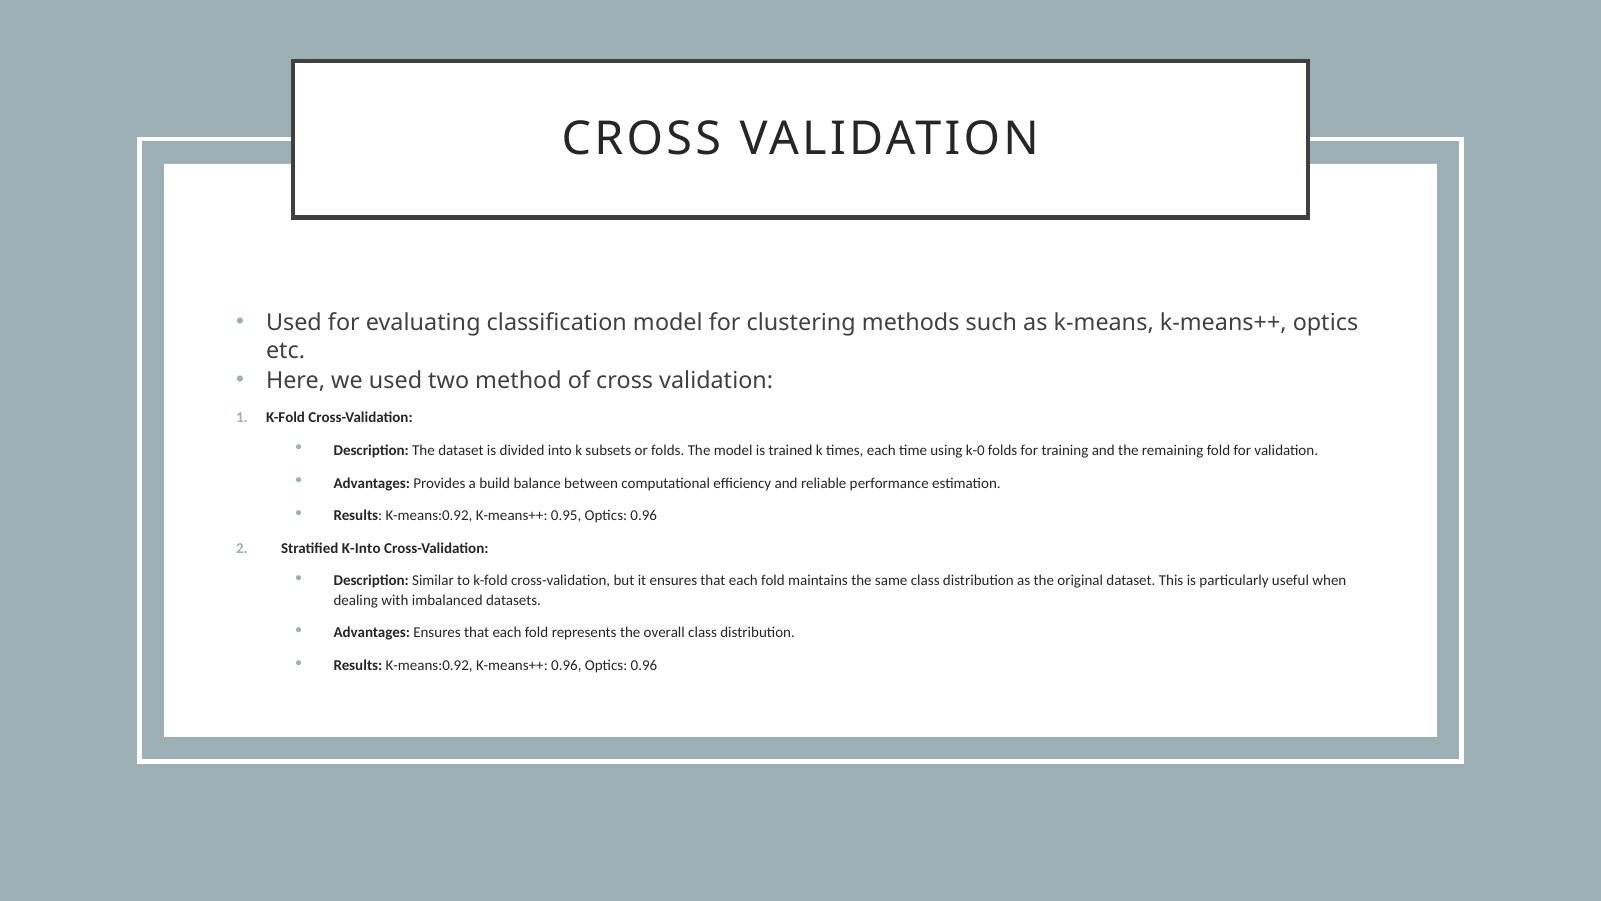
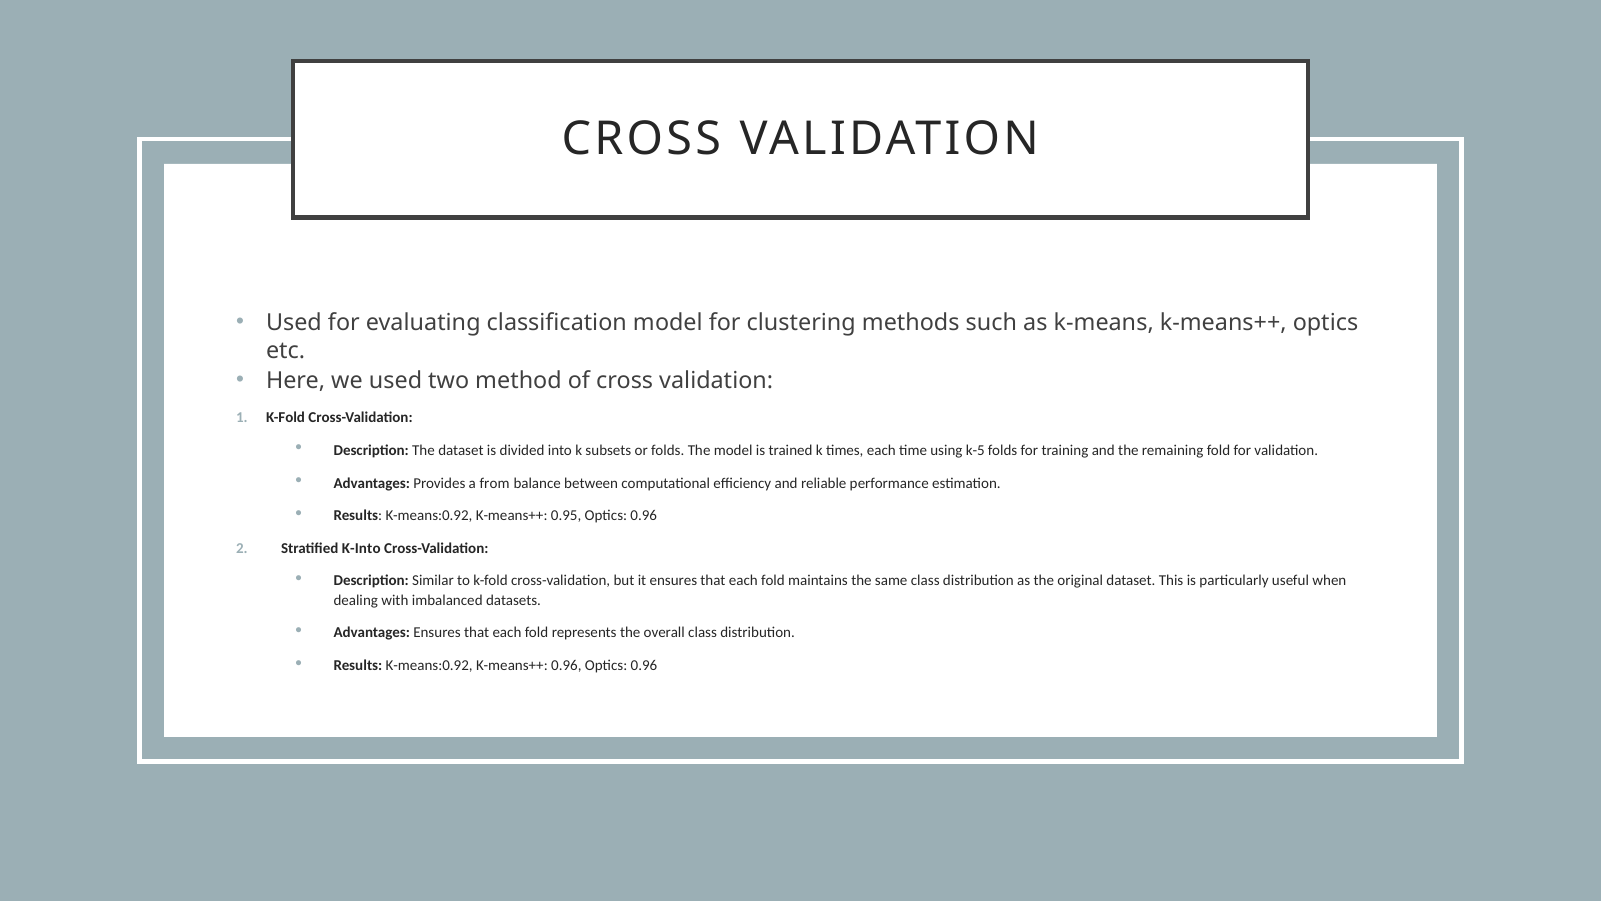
k-0: k-0 -> k-5
build: build -> from
